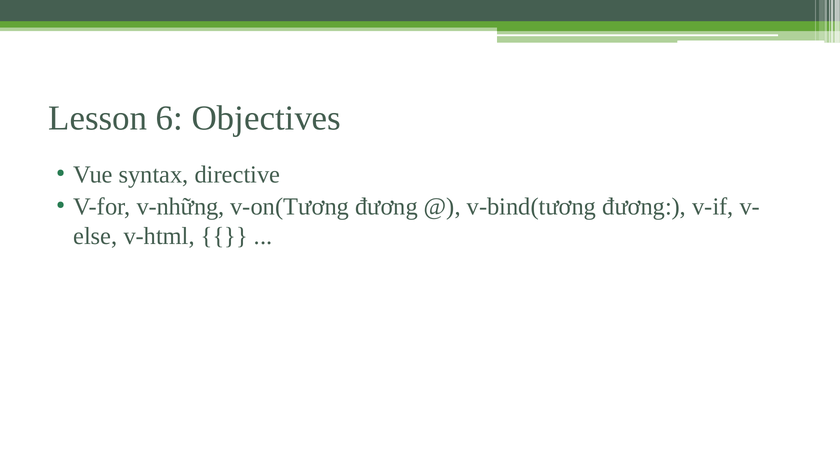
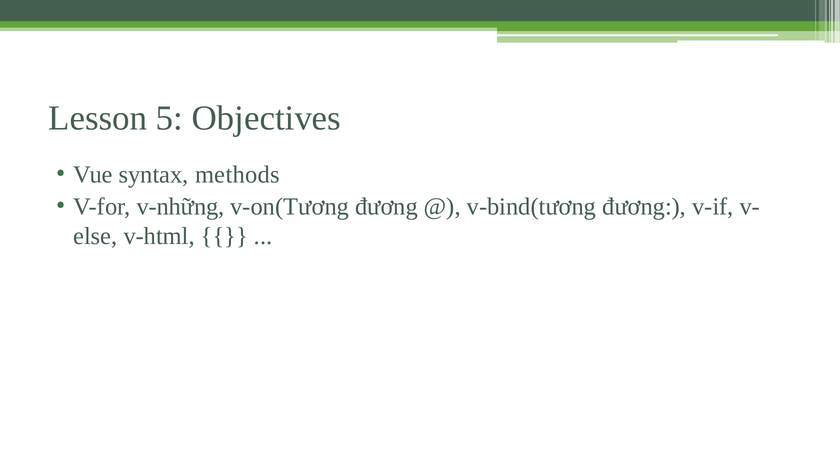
6: 6 -> 5
directive: directive -> methods
